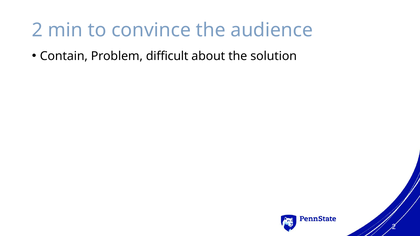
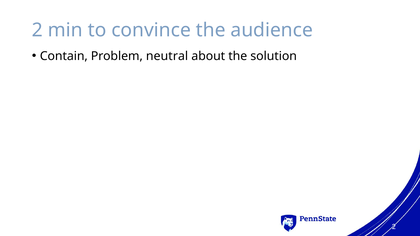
difficult: difficult -> neutral
